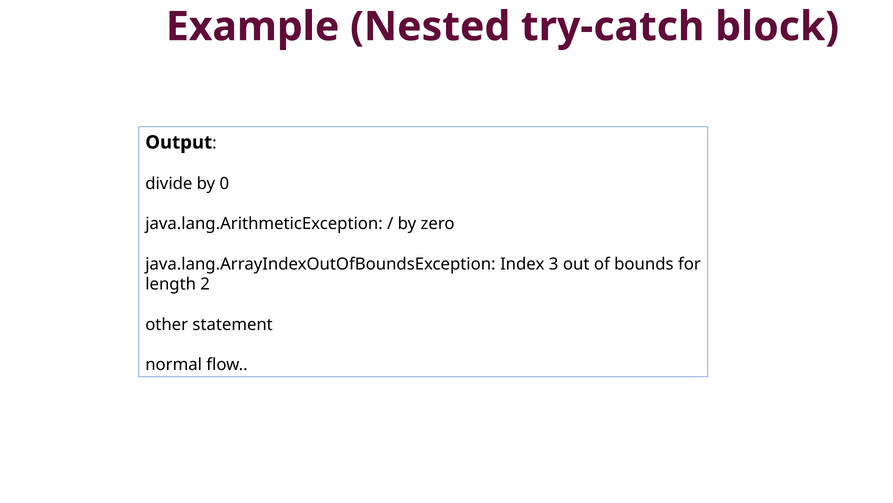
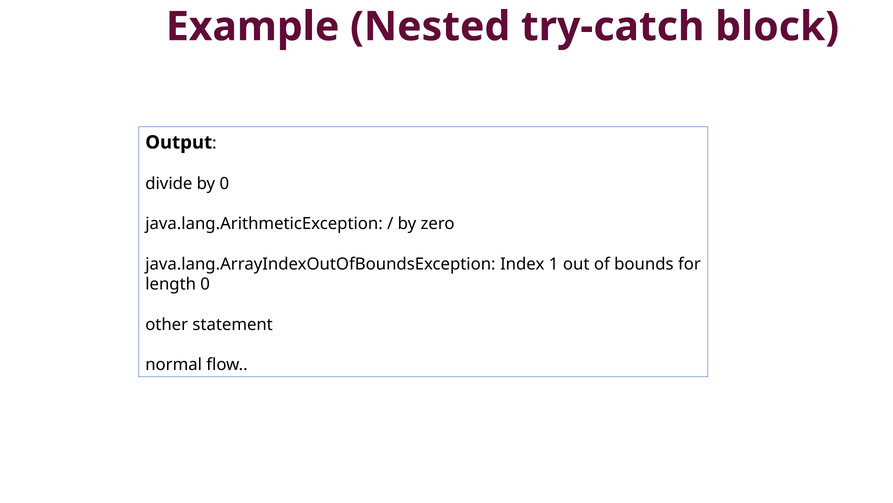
3: 3 -> 1
length 2: 2 -> 0
